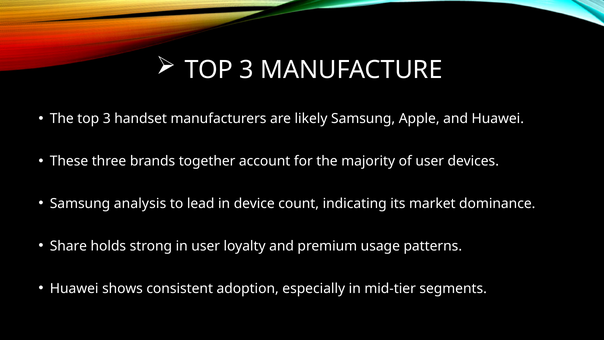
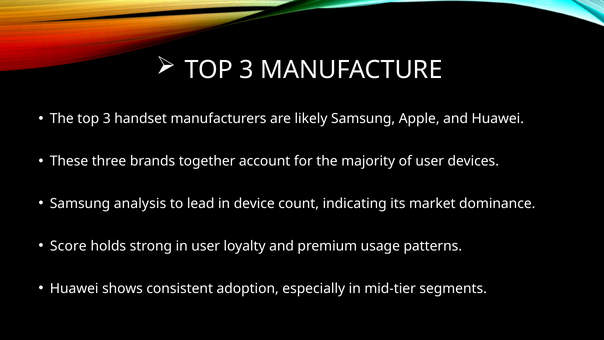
Share: Share -> Score
